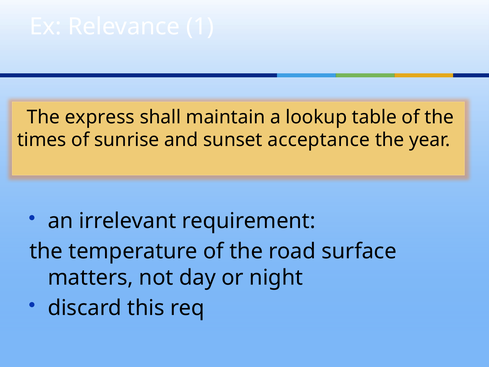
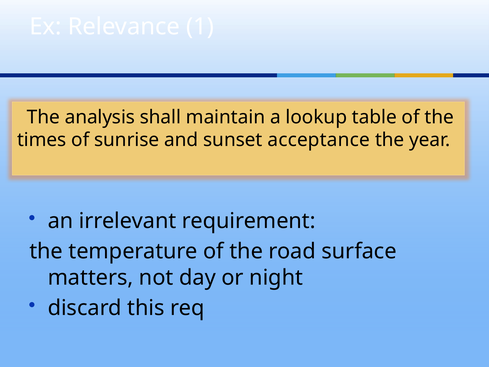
express: express -> analysis
